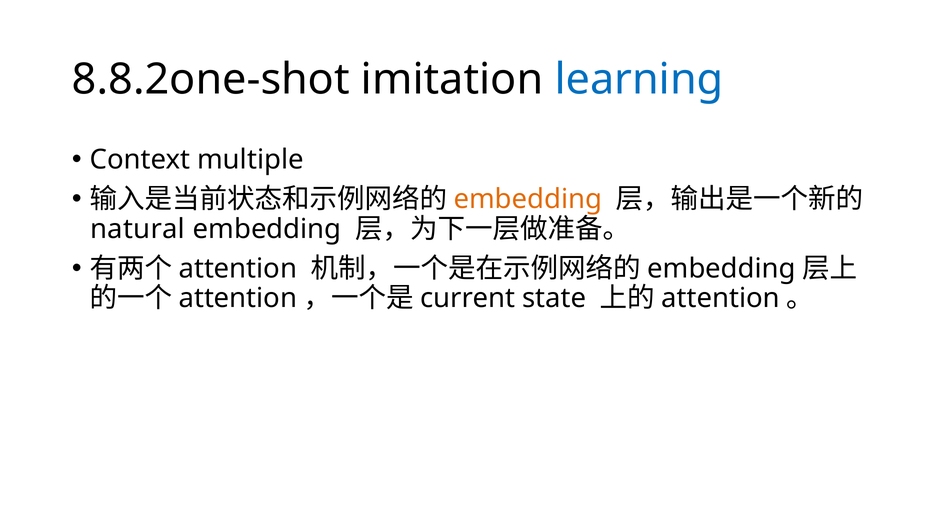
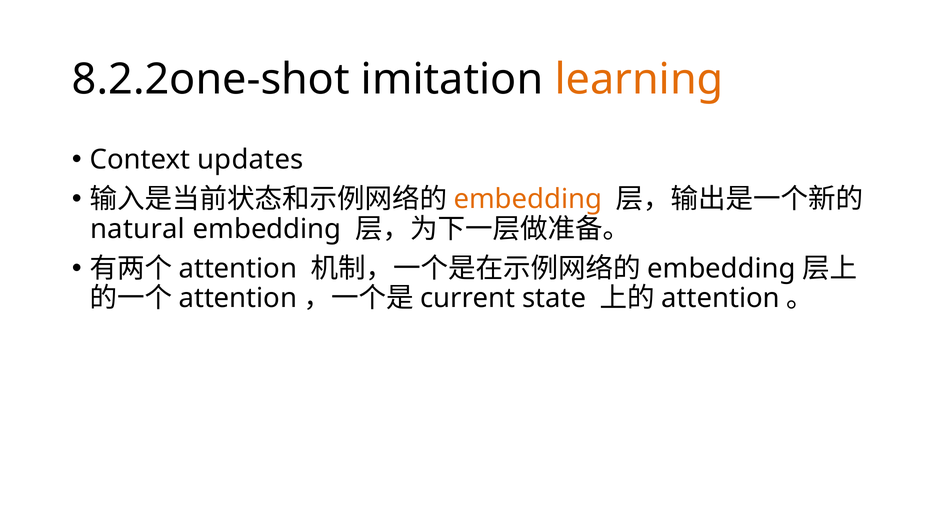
8.8.2one-shot: 8.8.2one-shot -> 8.2.2one-shot
learning colour: blue -> orange
multiple: multiple -> updates
